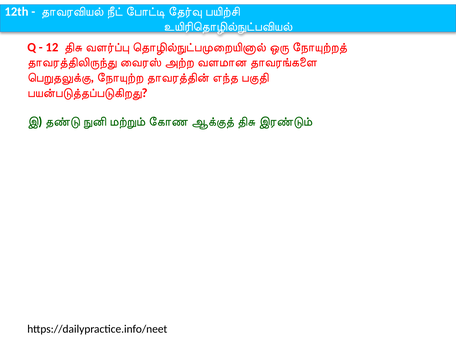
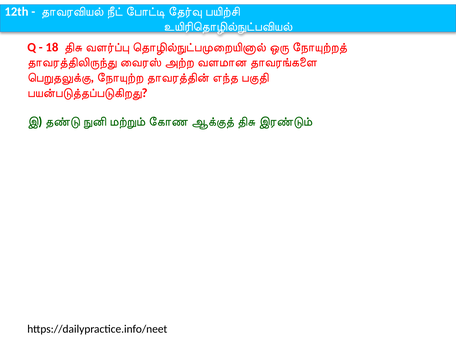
12: 12 -> 18
